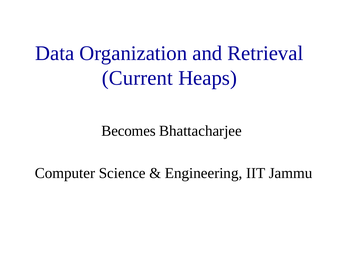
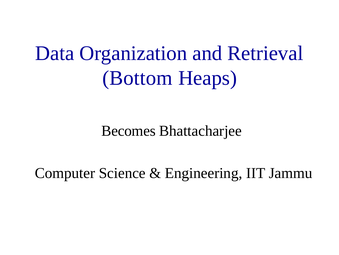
Current: Current -> Bottom
